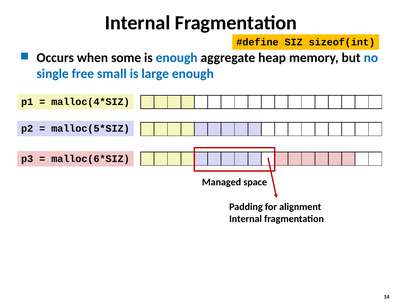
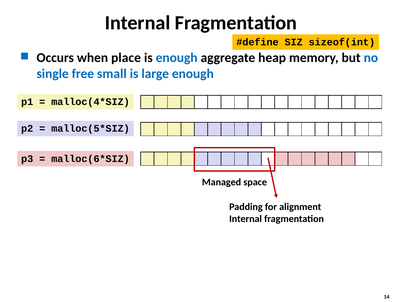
some: some -> place
